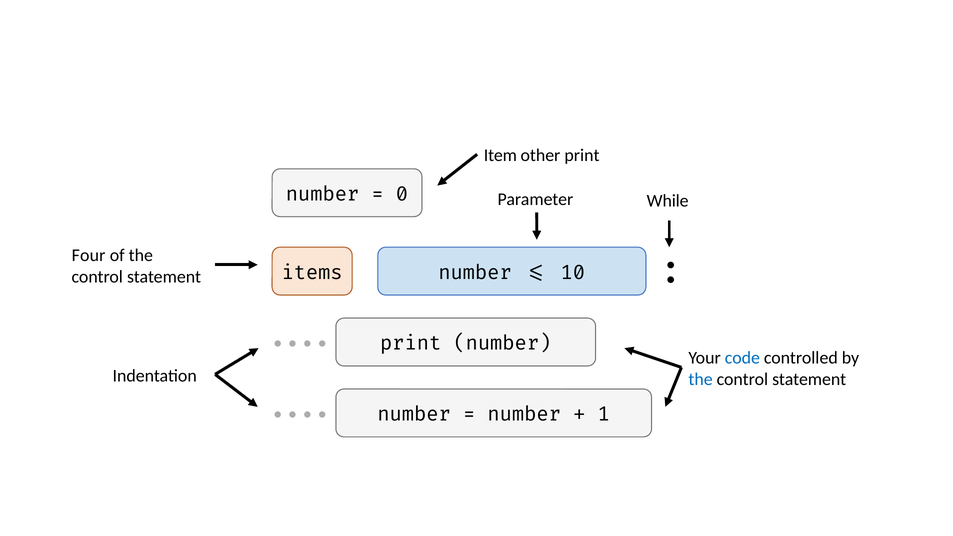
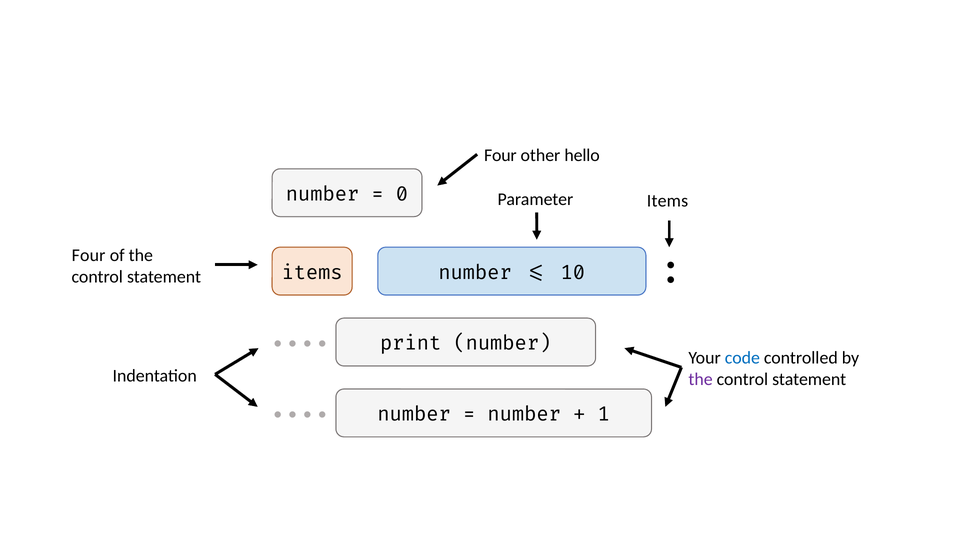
Item at (500, 156): Item -> Four
other print: print -> hello
Parameter While: While -> Items
the at (701, 379) colour: blue -> purple
